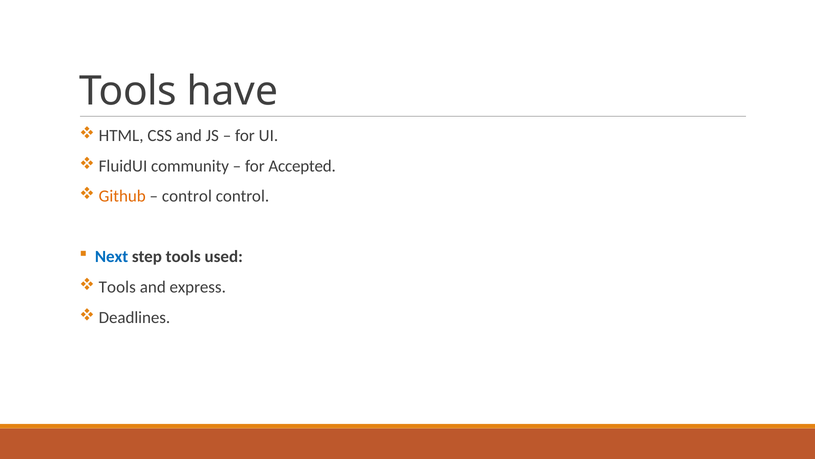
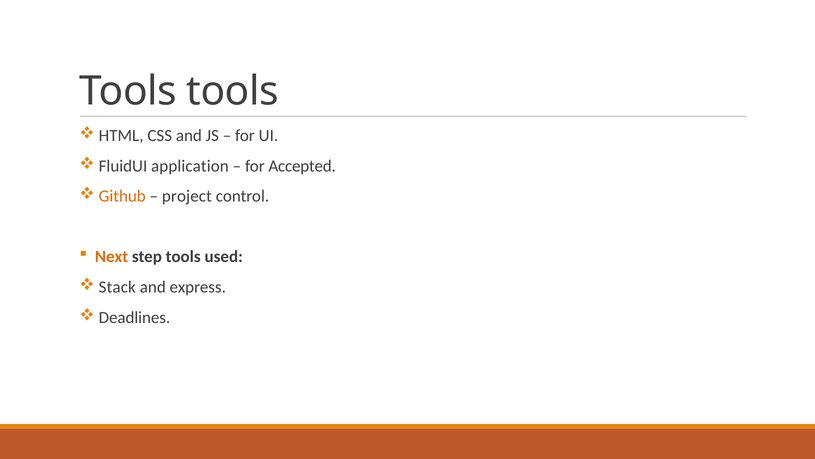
Tools have: have -> tools
community: community -> application
control at (187, 196): control -> project
Next colour: blue -> orange
Tools at (117, 287): Tools -> Stack
